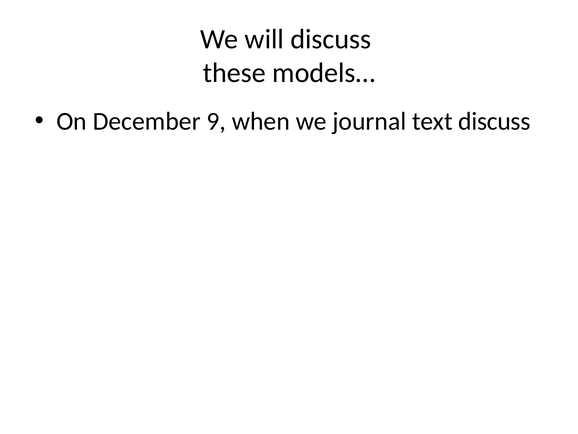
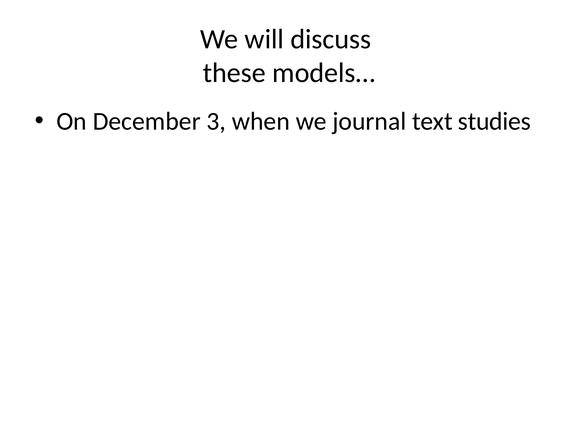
9: 9 -> 3
text discuss: discuss -> studies
